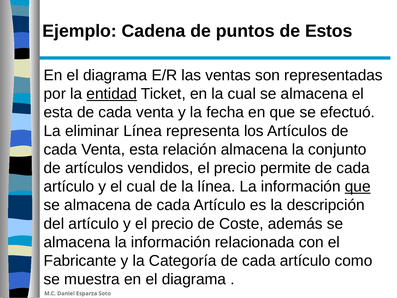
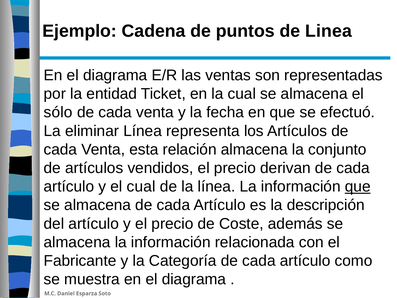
Estos: Estos -> Linea
entidad underline: present -> none
esta at (58, 112): esta -> sólo
permite: permite -> derivan
